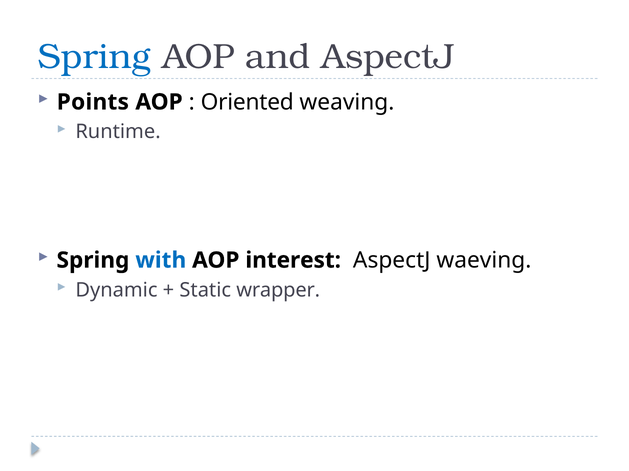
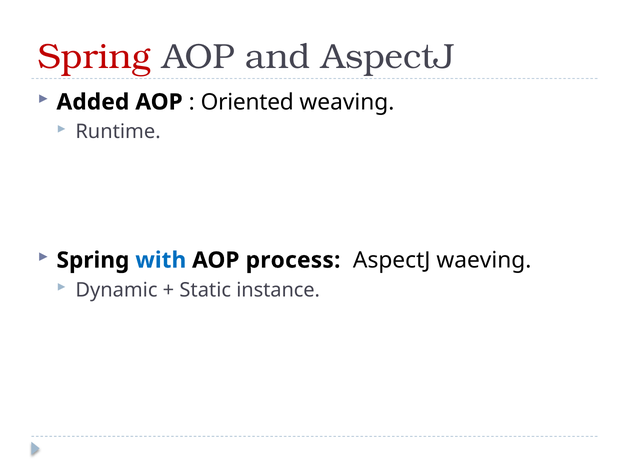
Spring at (94, 57) colour: blue -> red
Points: Points -> Added
interest: interest -> process
wrapper: wrapper -> instance
